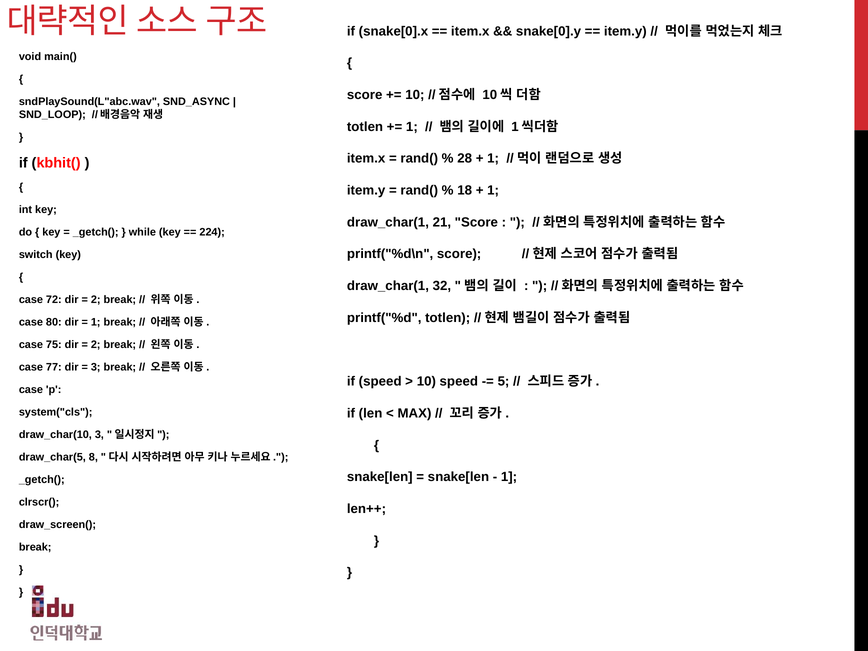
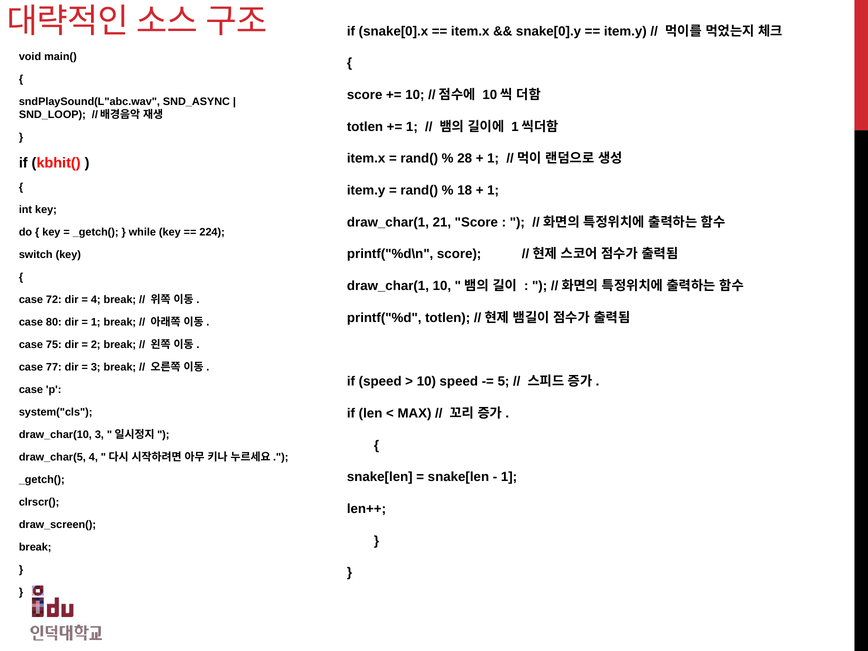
draw_char(1 32: 32 -> 10
2 at (96, 300): 2 -> 4
draw_char(5 8: 8 -> 4
